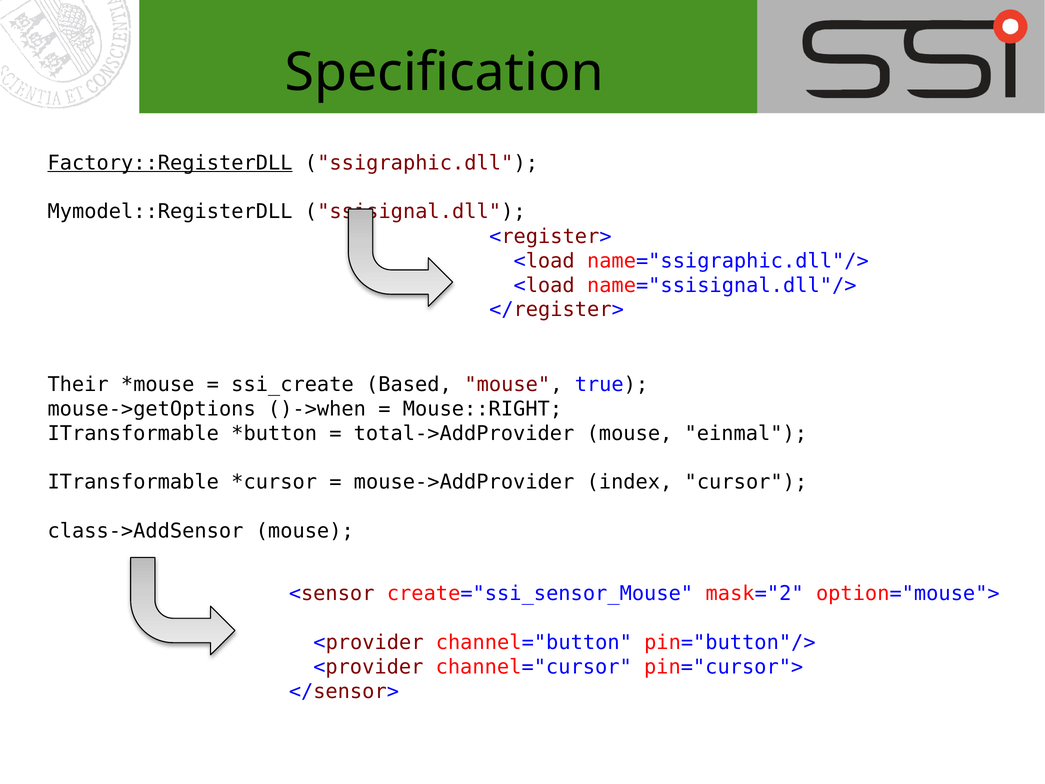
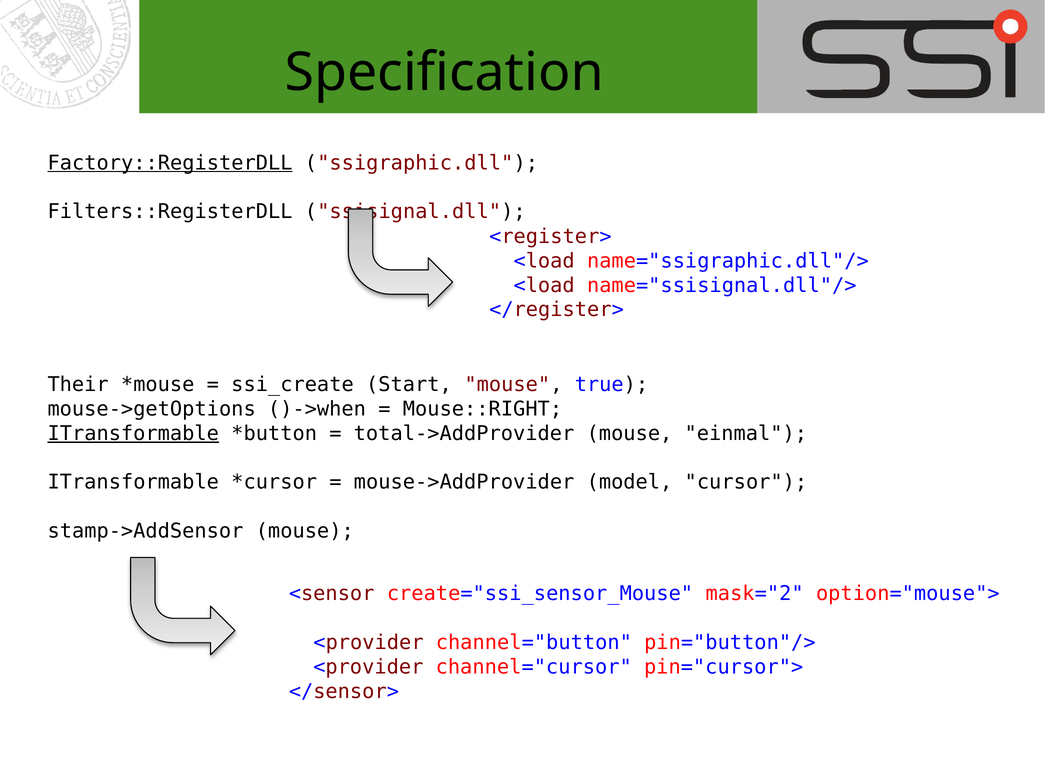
Mymodel::RegisterDLL: Mymodel::RegisterDLL -> Filters::RegisterDLL
Based: Based -> Start
ITransformable at (133, 433) underline: none -> present
index: index -> model
class->AddSensor: class->AddSensor -> stamp->AddSensor
